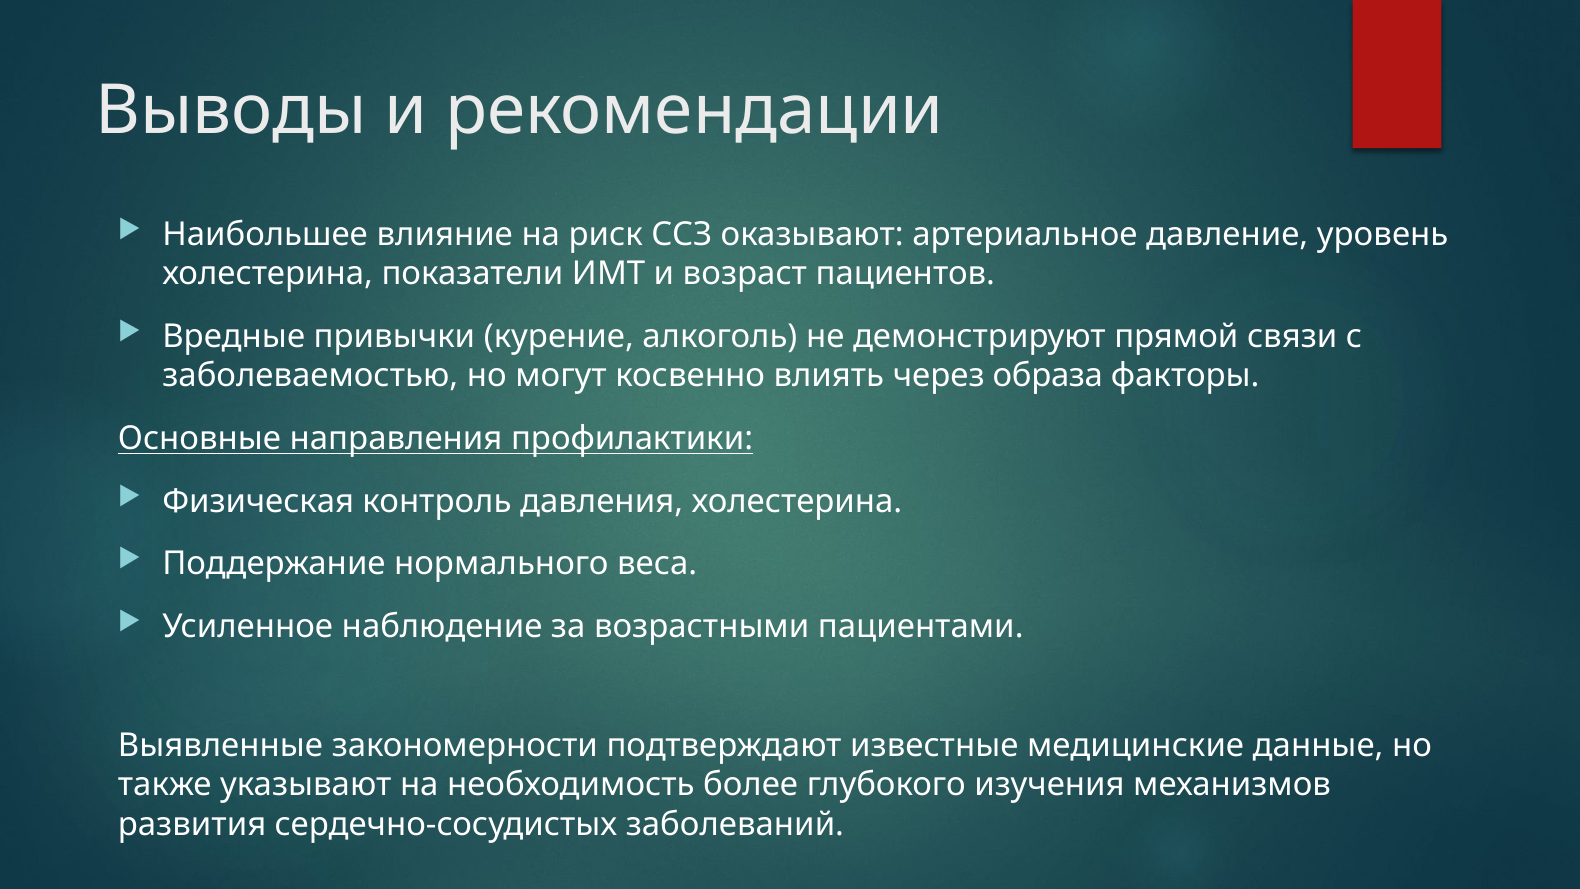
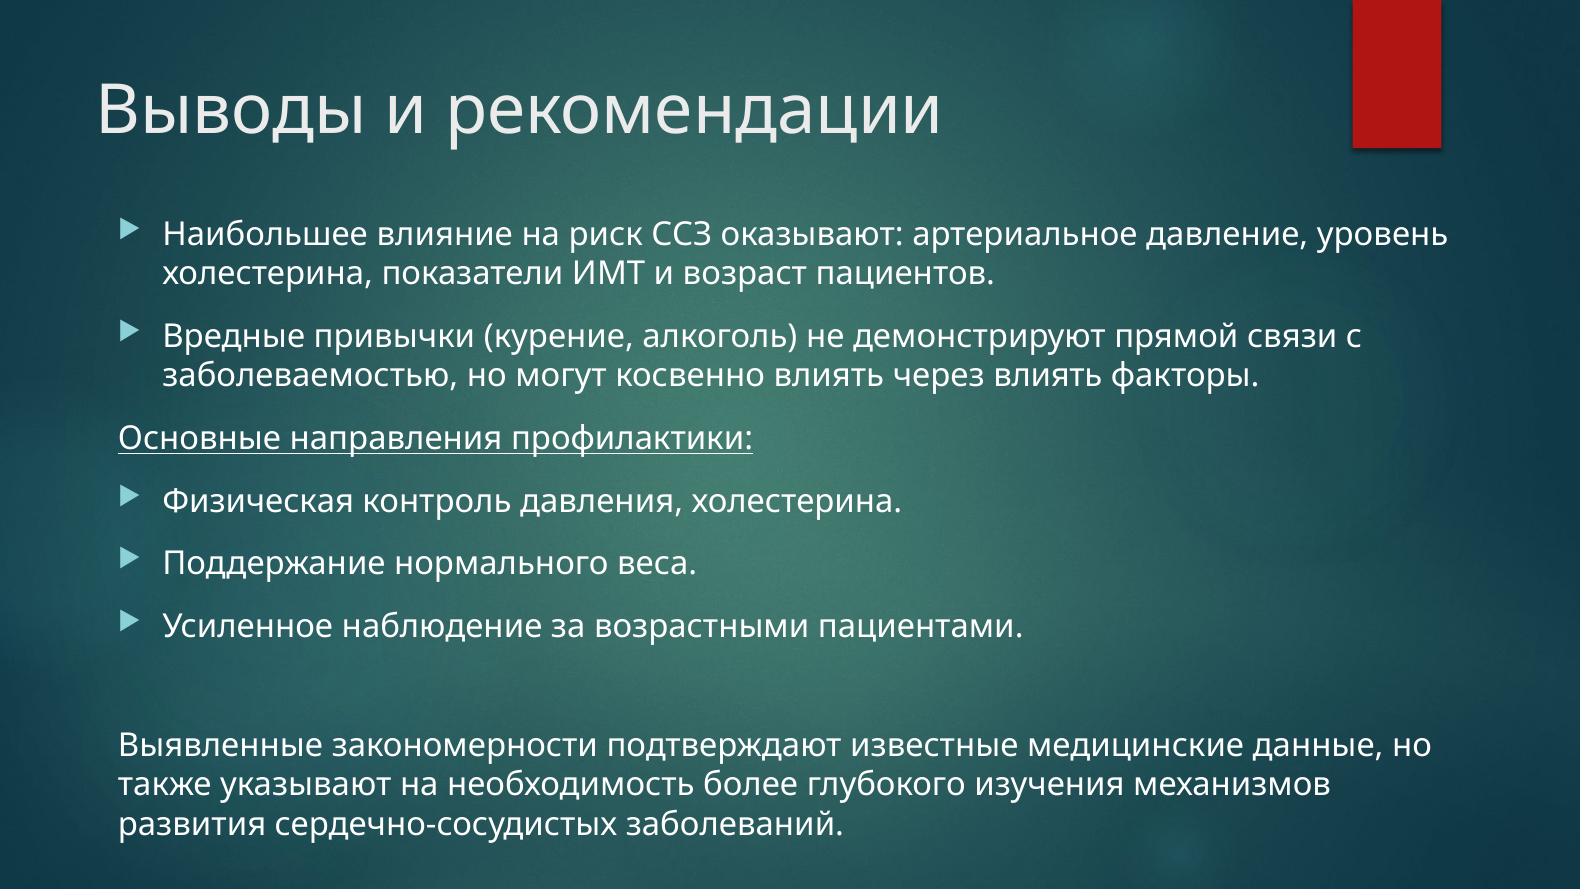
через образа: образа -> влиять
